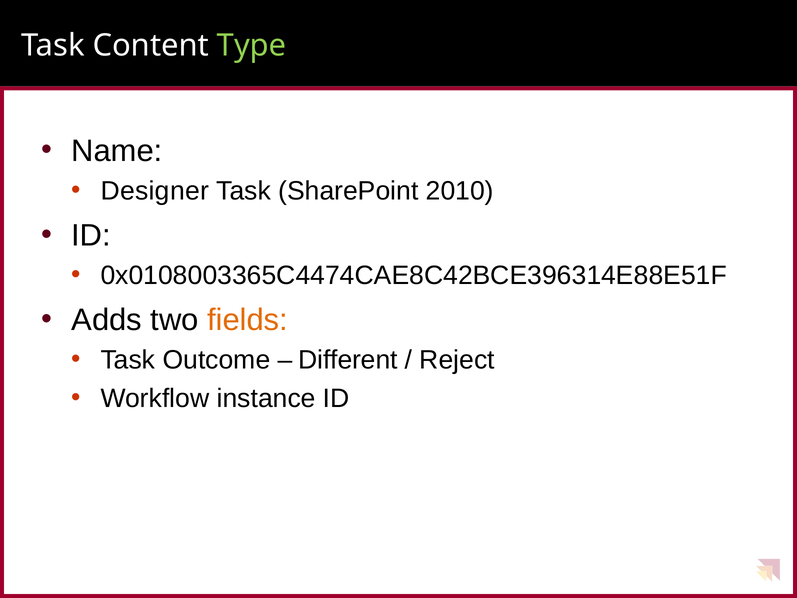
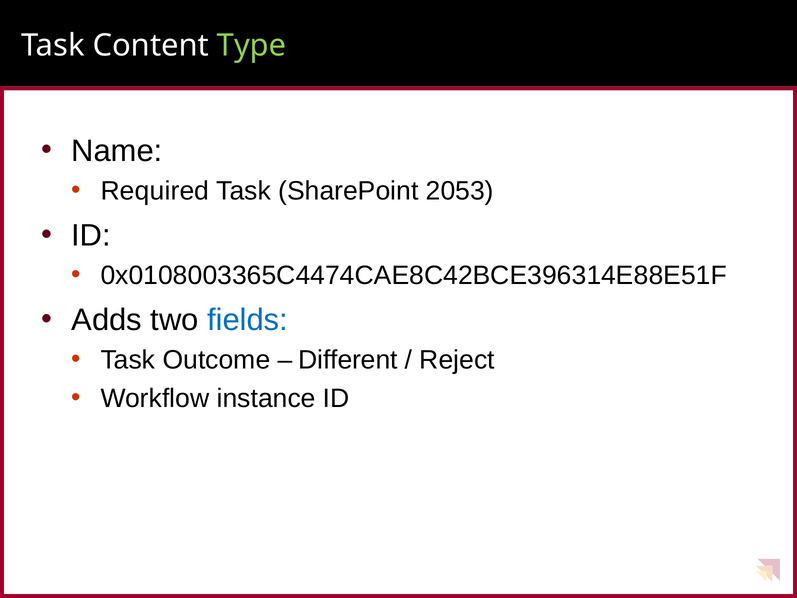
Designer: Designer -> Required
2010: 2010 -> 2053
fields colour: orange -> blue
